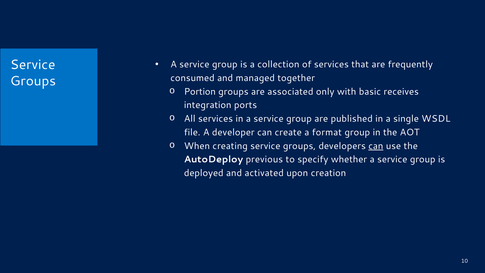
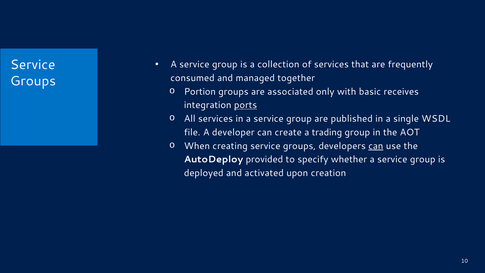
ports underline: none -> present
format: format -> trading
previous: previous -> provided
